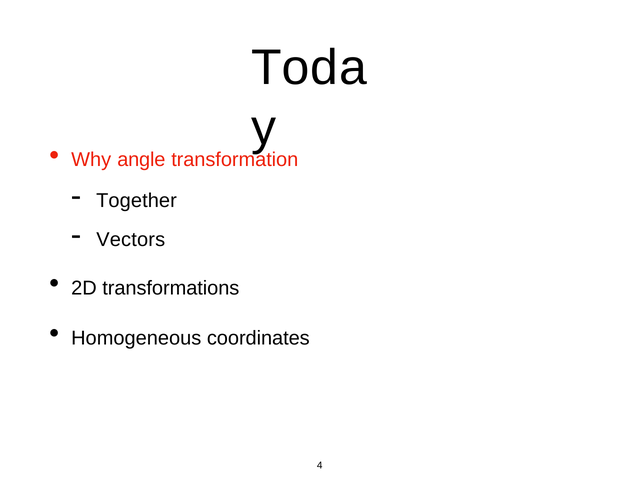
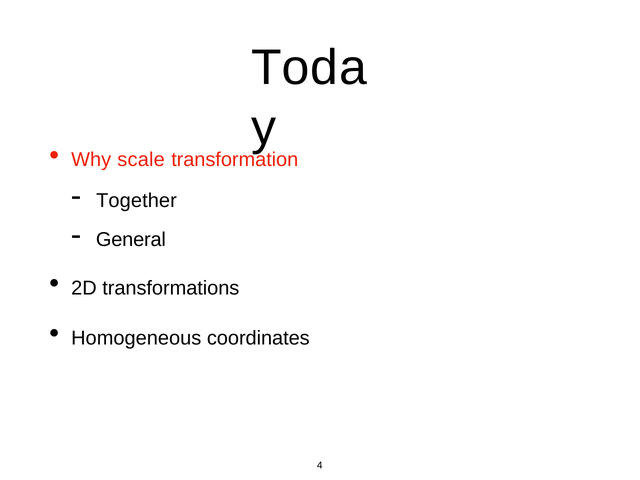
angle: angle -> scale
Vectors: Vectors -> General
